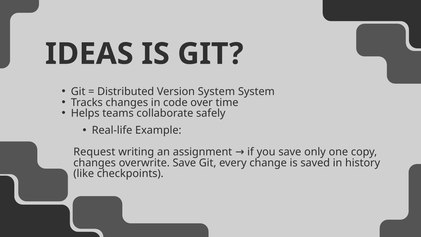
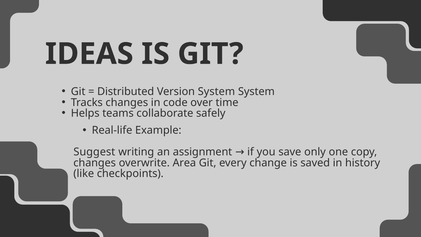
Request: Request -> Suggest
overwrite Save: Save -> Area
